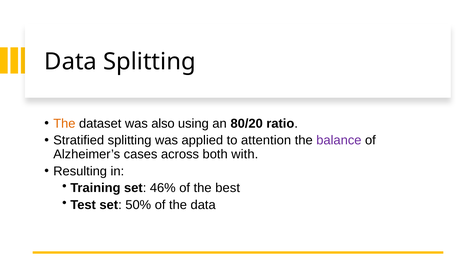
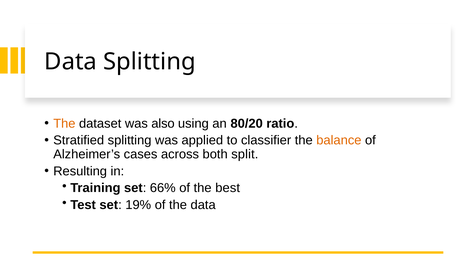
attention: attention -> classifier
balance colour: purple -> orange
with: with -> split
46%: 46% -> 66%
50%: 50% -> 19%
